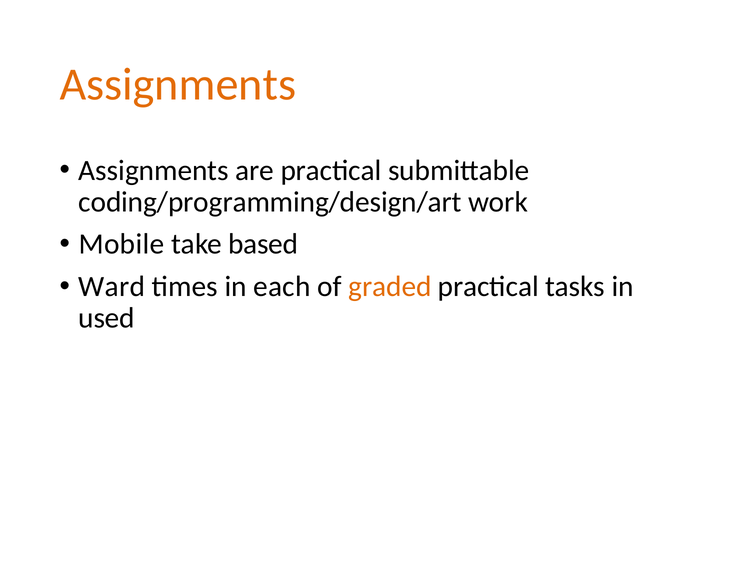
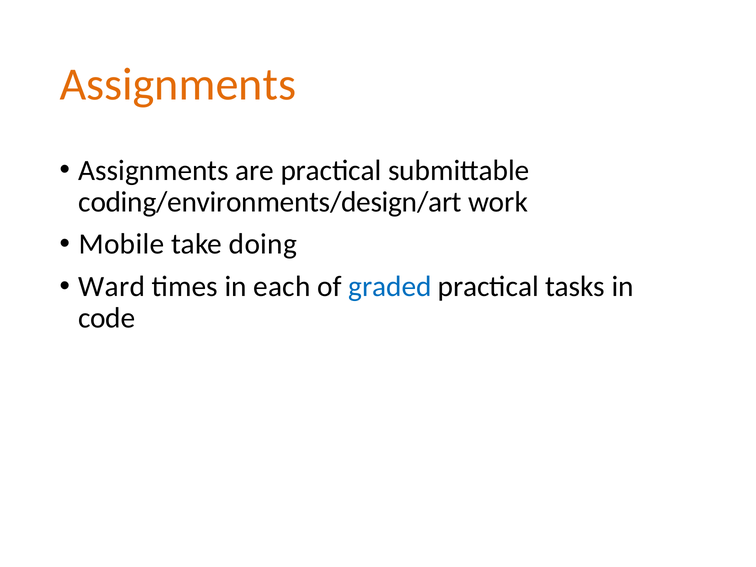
coding/programming/design/art: coding/programming/design/art -> coding/environments/design/art
based: based -> doing
graded colour: orange -> blue
used: used -> code
